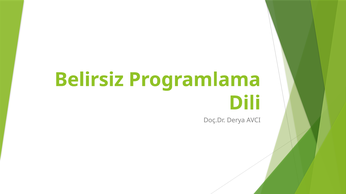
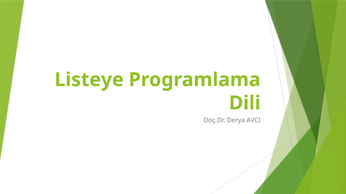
Belirsiz: Belirsiz -> Listeye
